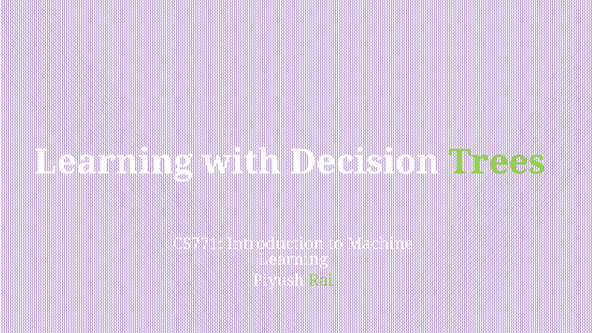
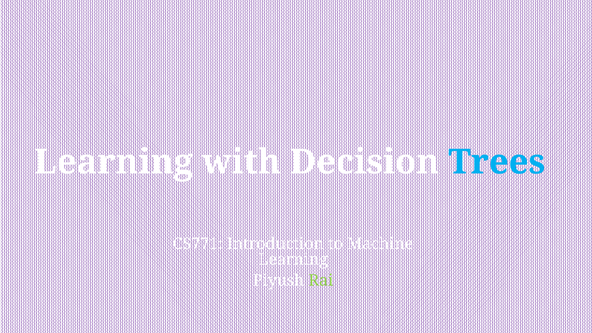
Trees colour: light green -> light blue
